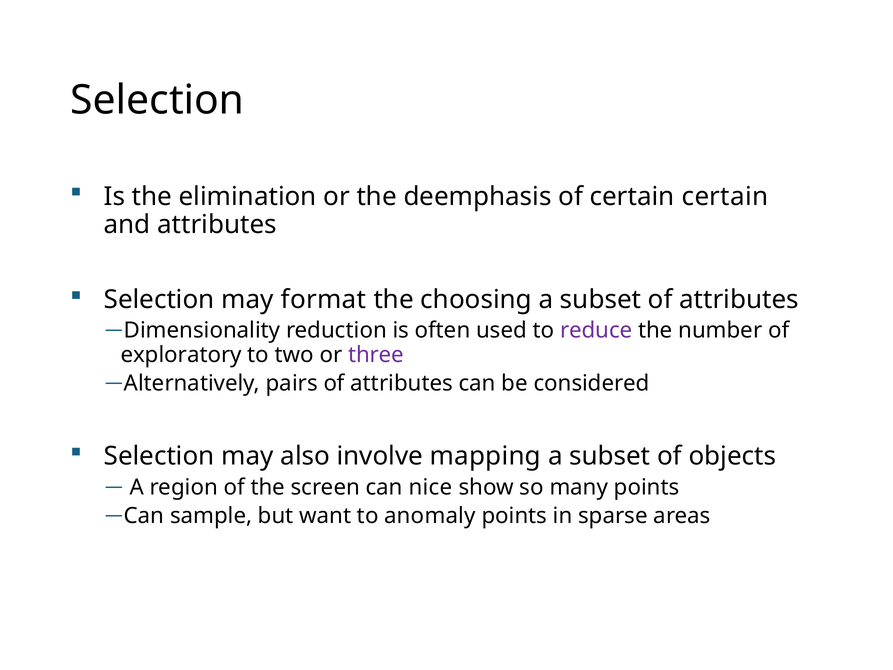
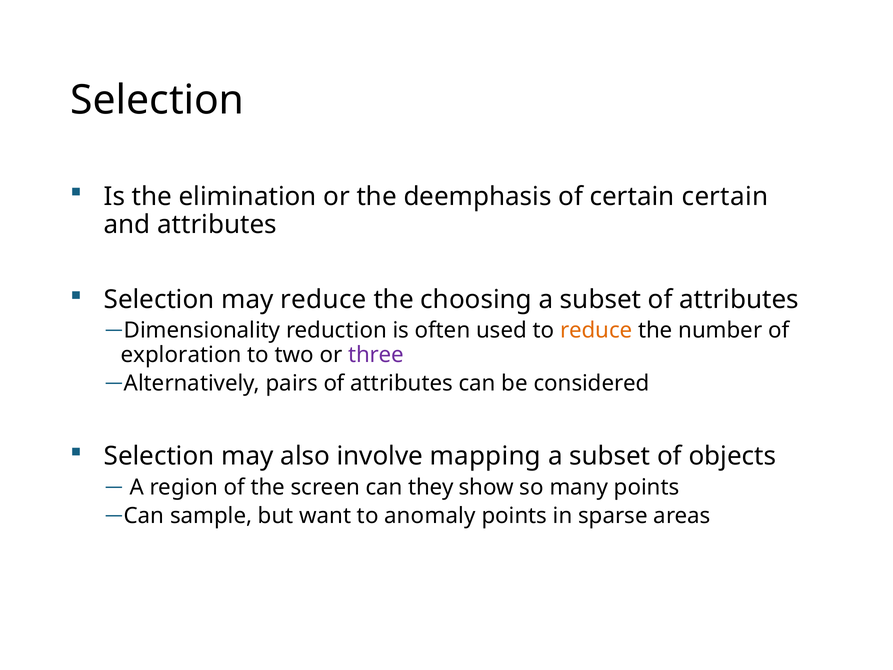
may format: format -> reduce
reduce at (596, 330) colour: purple -> orange
exploratory: exploratory -> exploration
nice: nice -> they
